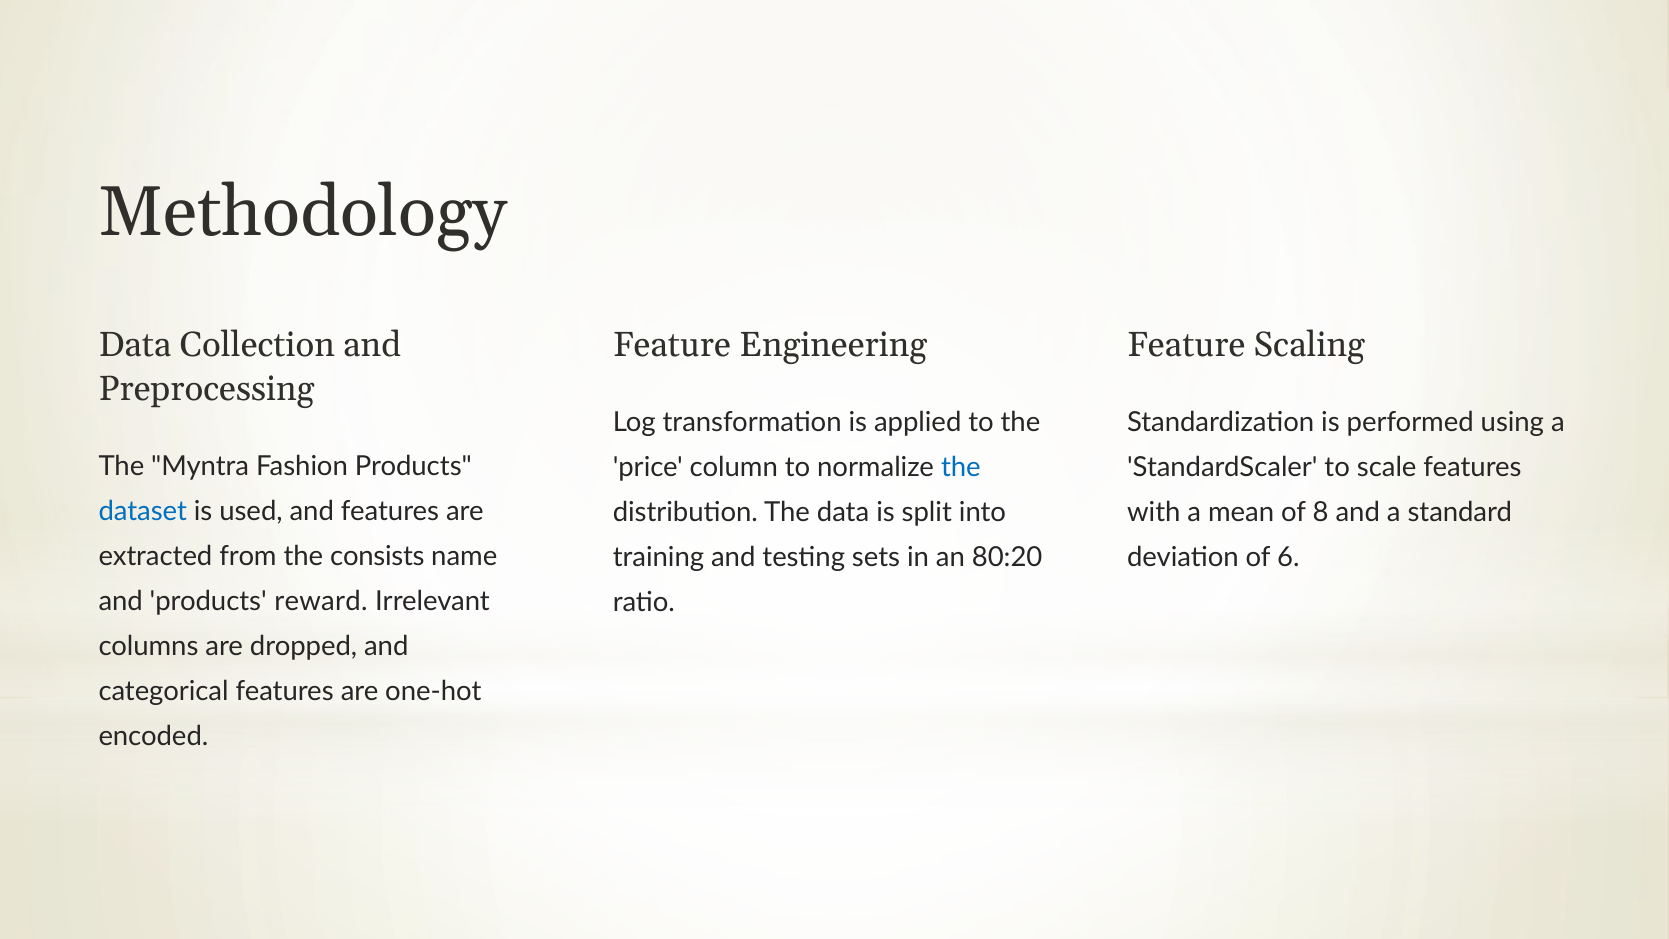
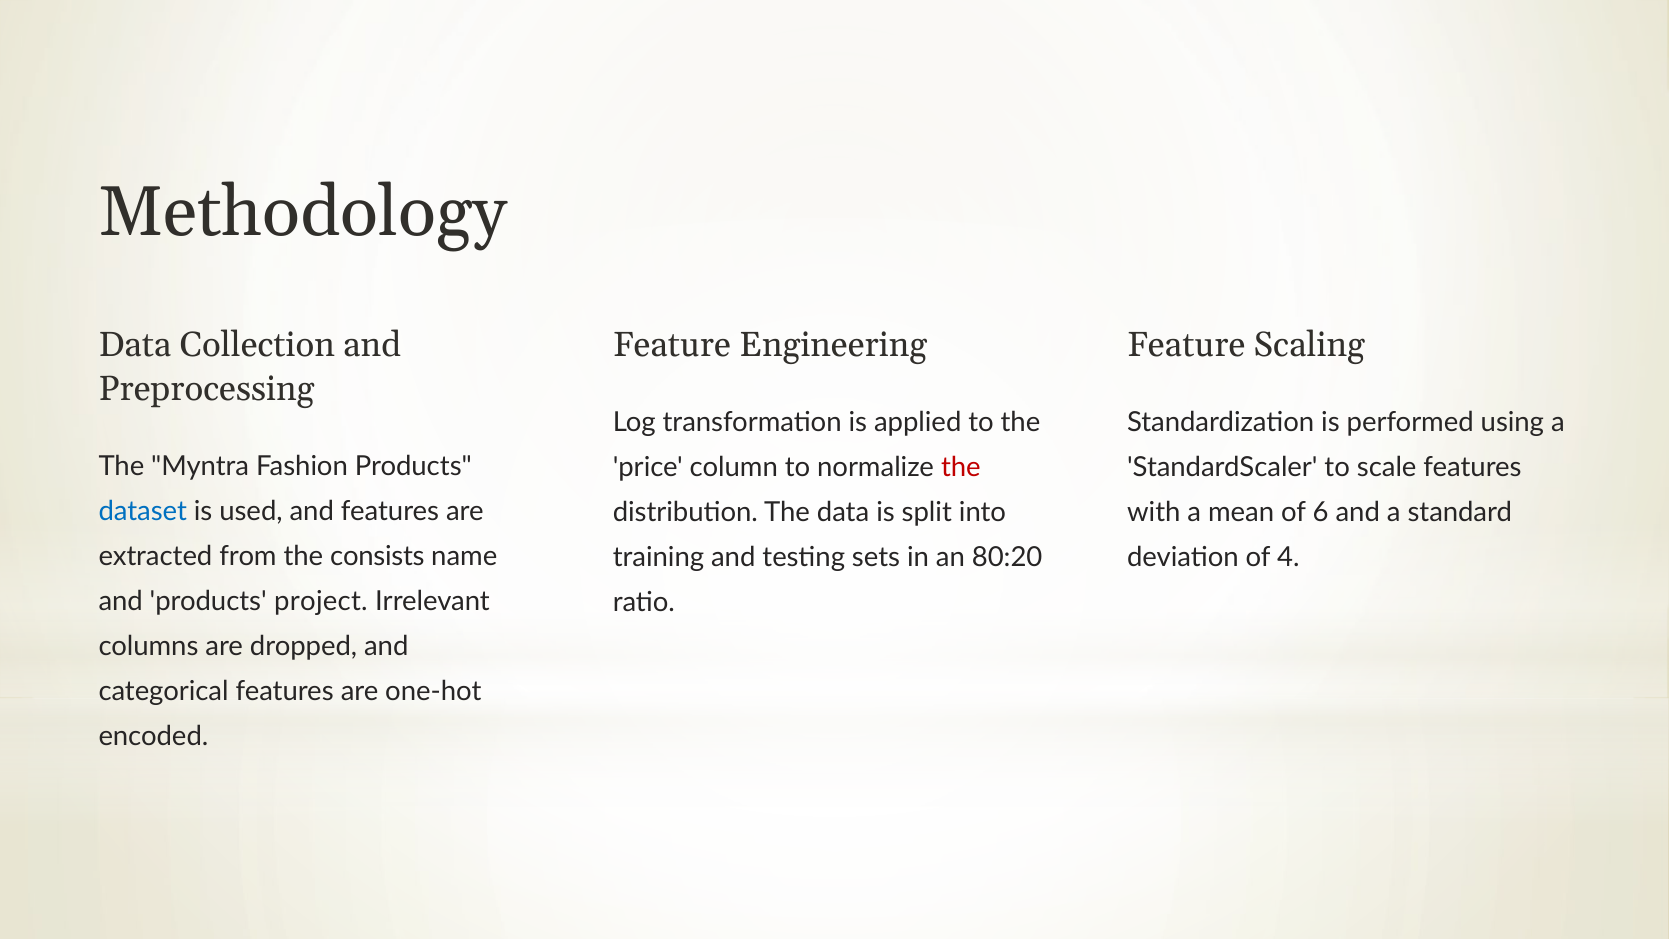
the at (961, 468) colour: blue -> red
8: 8 -> 6
6: 6 -> 4
reward: reward -> project
